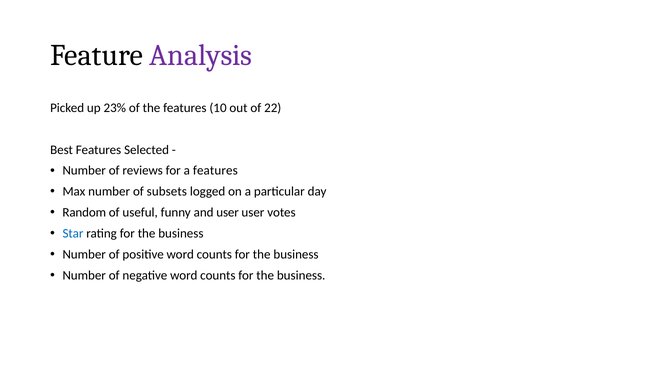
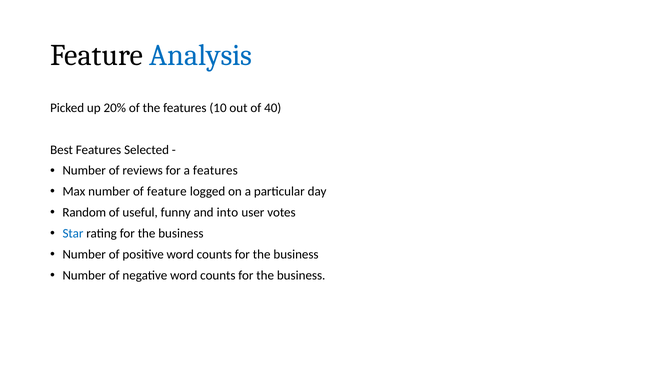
Analysis colour: purple -> blue
23%: 23% -> 20%
22: 22 -> 40
of subsets: subsets -> feature
and user: user -> into
